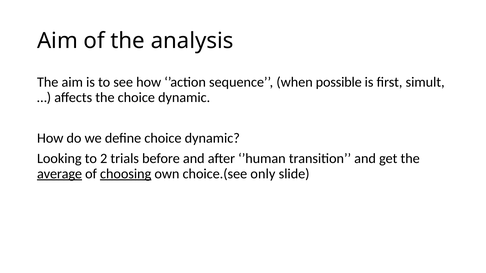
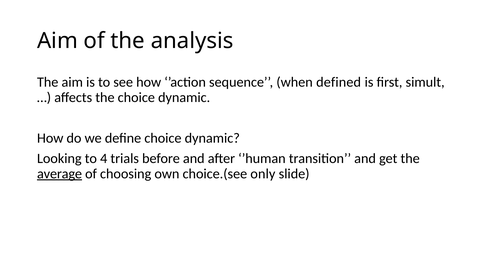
possible: possible -> defined
2: 2 -> 4
choosing underline: present -> none
